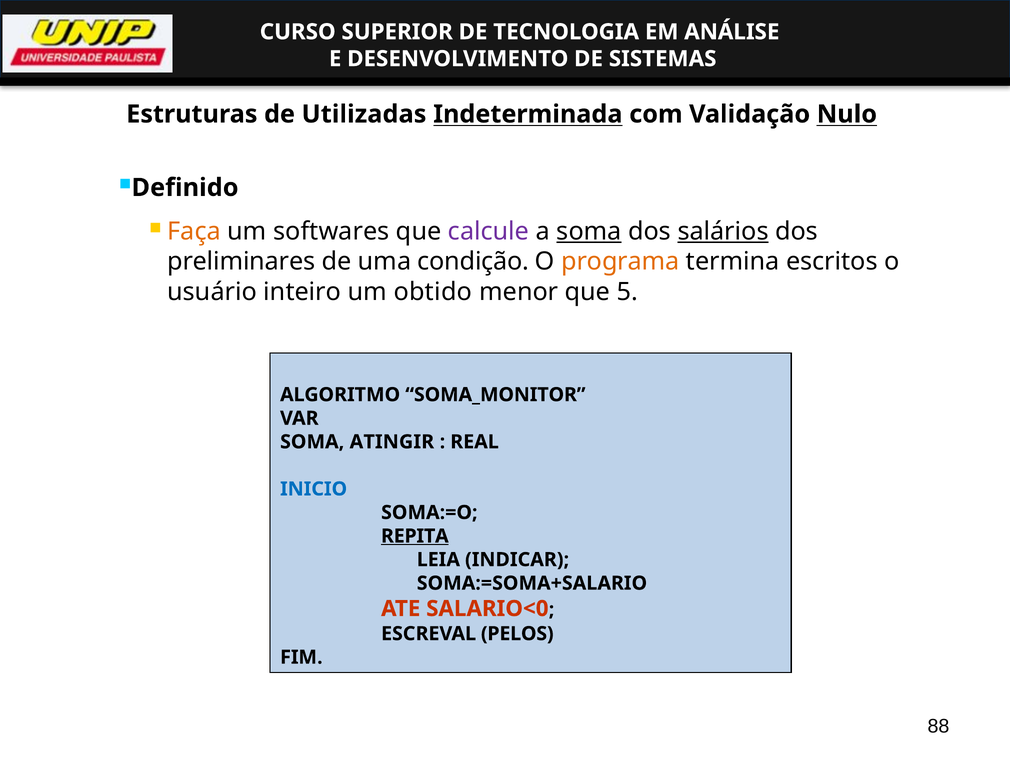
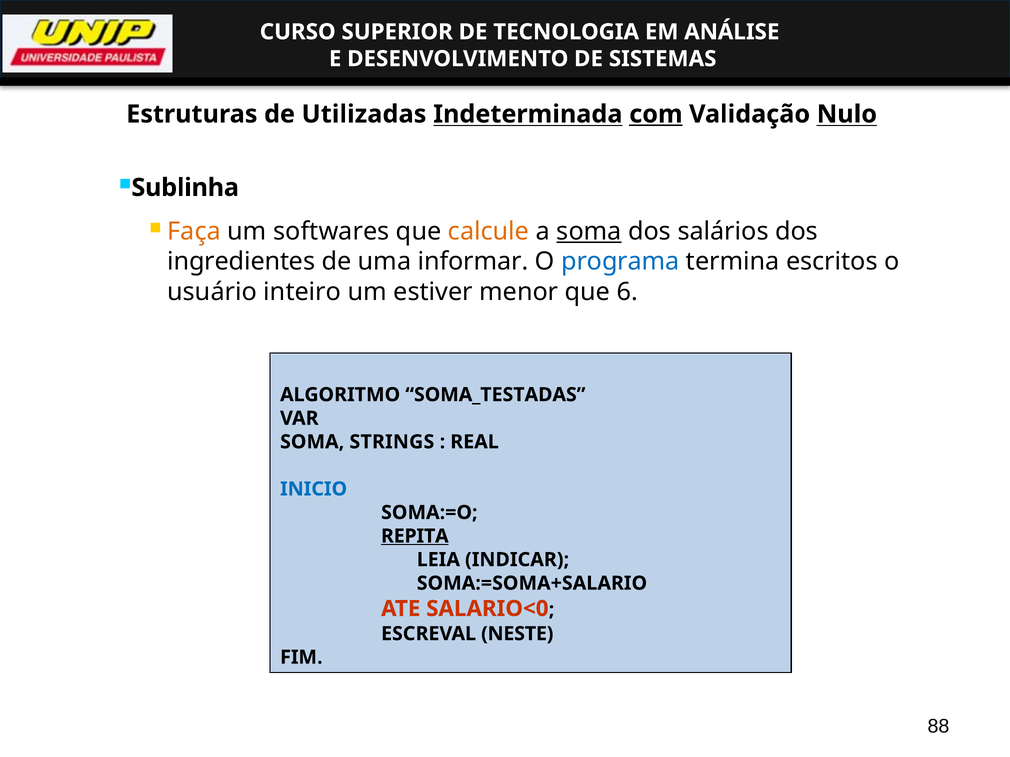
com underline: none -> present
Definido: Definido -> Sublinha
calcule colour: purple -> orange
salários underline: present -> none
preliminares: preliminares -> ingredientes
condição: condição -> informar
programa colour: orange -> blue
obtido: obtido -> estiver
5: 5 -> 6
SOMA_MONITOR: SOMA_MONITOR -> SOMA_TESTADAS
ATINGIR: ATINGIR -> STRINGS
PELOS: PELOS -> NESTE
